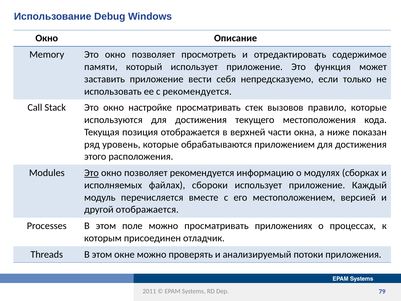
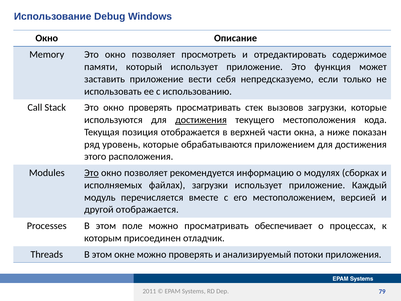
с рекомендуется: рекомендуется -> использованию
окно настройке: настройке -> проверять
вызовов правило: правило -> загрузки
достижения at (201, 120) underline: none -> present
файлах сбороки: сбороки -> загрузки
приложениях: приложениях -> обеспечивает
